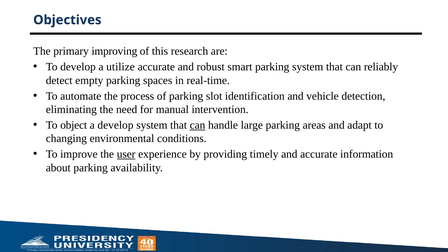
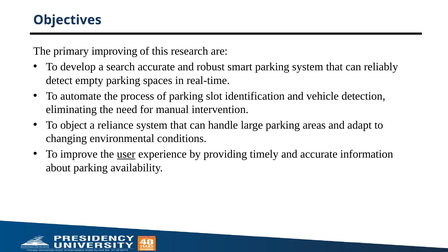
utilize: utilize -> search
a develop: develop -> reliance
can at (198, 125) underline: present -> none
